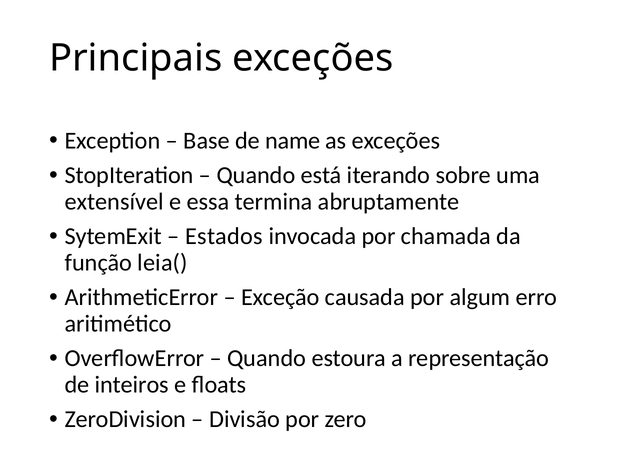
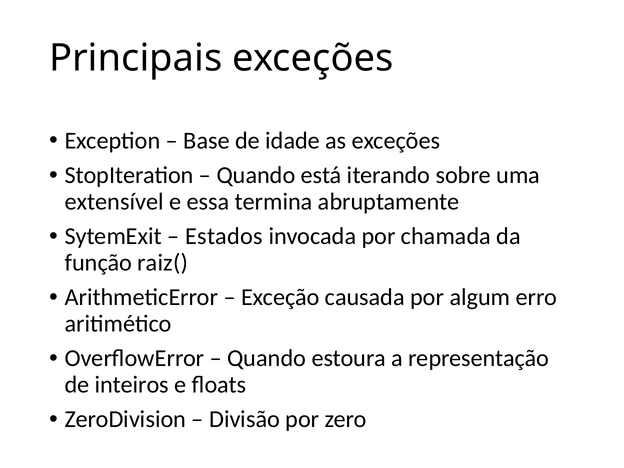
name: name -> idade
leia(: leia( -> raiz(
